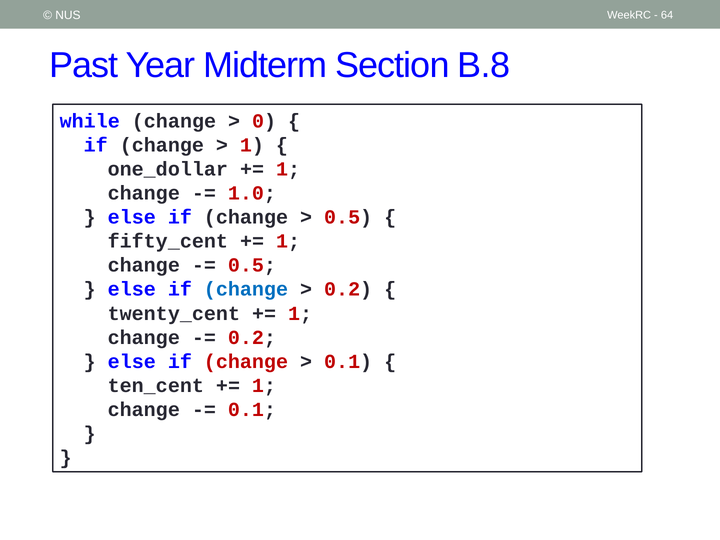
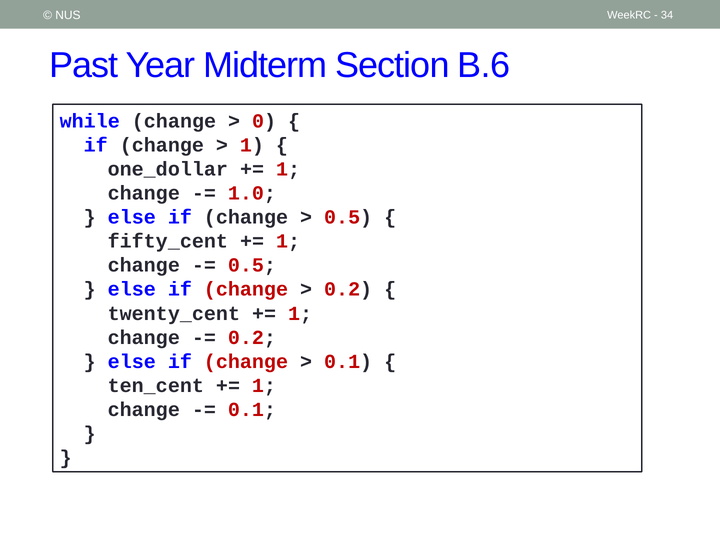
64: 64 -> 34
B.8: B.8 -> B.6
change at (246, 289) colour: blue -> red
